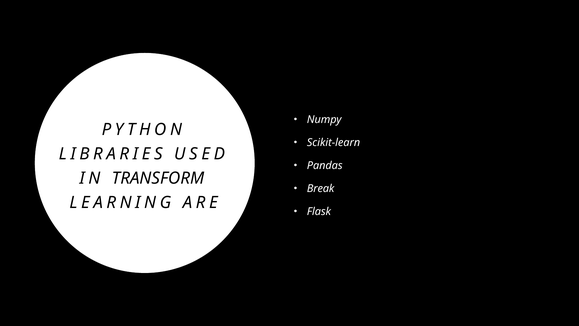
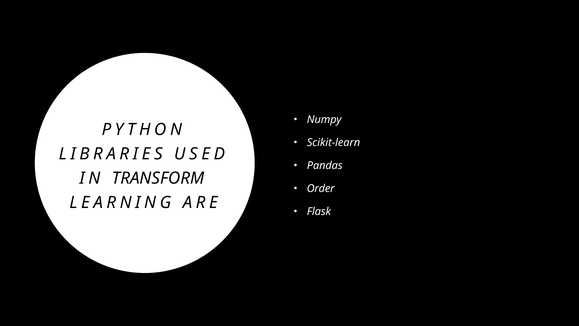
Break: Break -> Order
